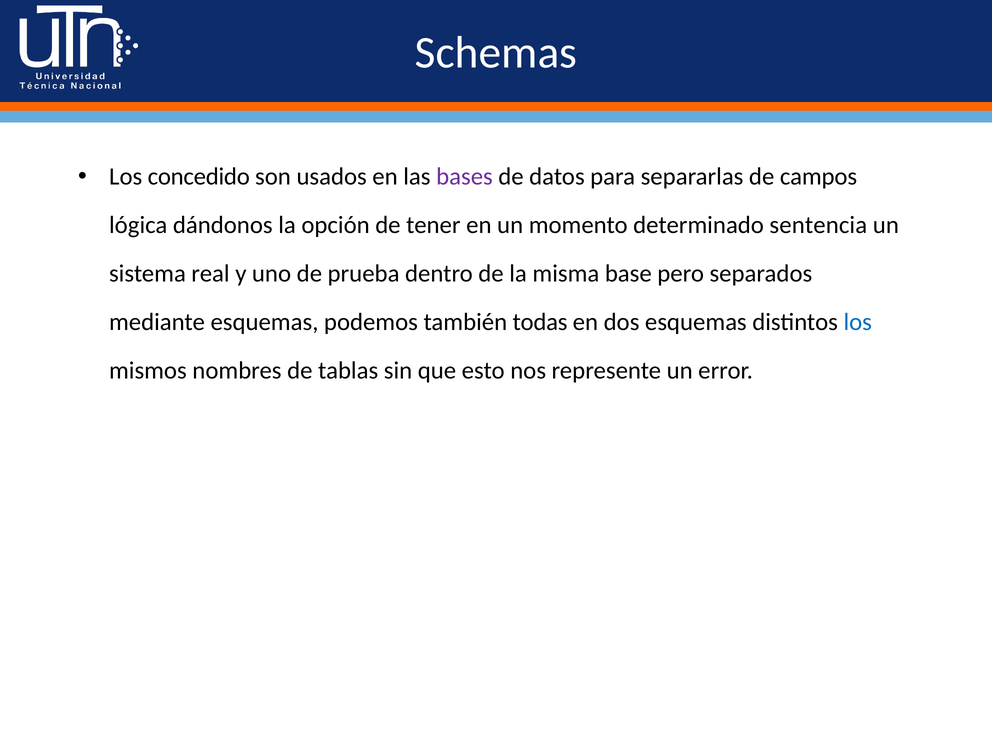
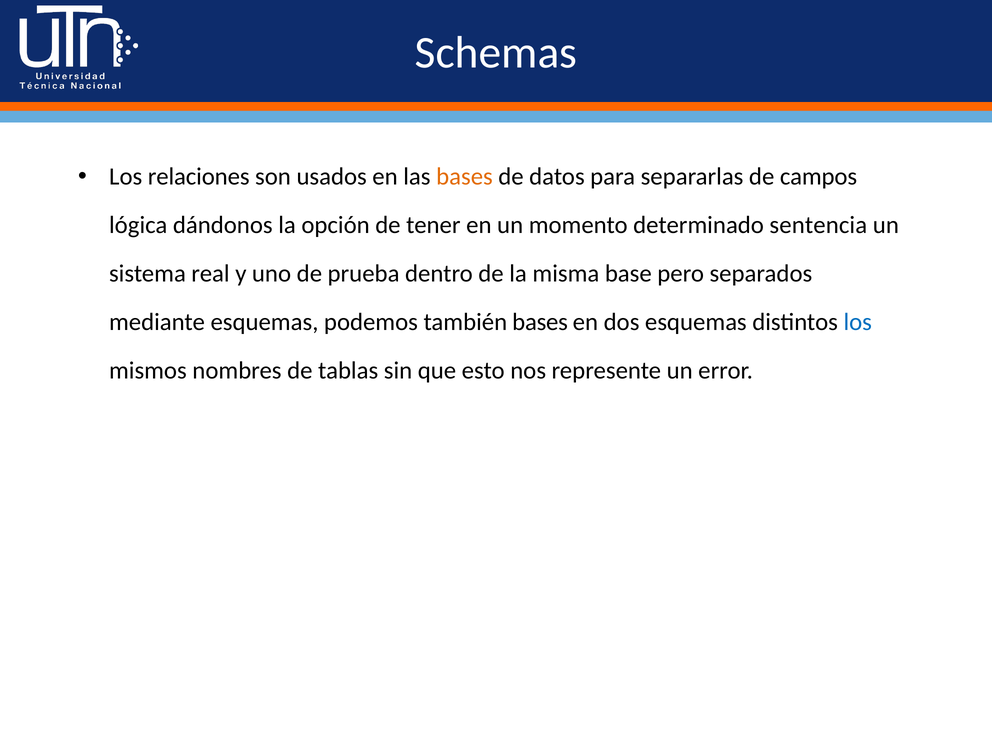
concedido: concedido -> relaciones
bases at (464, 177) colour: purple -> orange
también todas: todas -> bases
